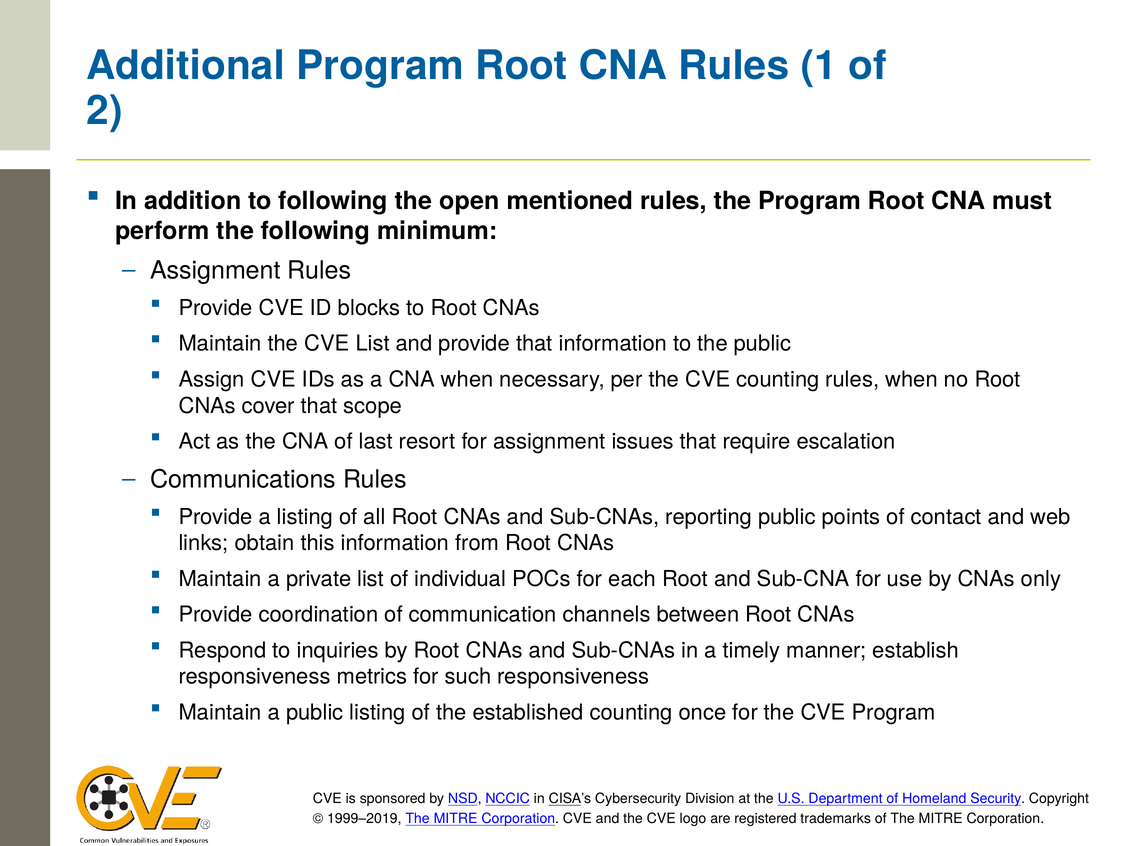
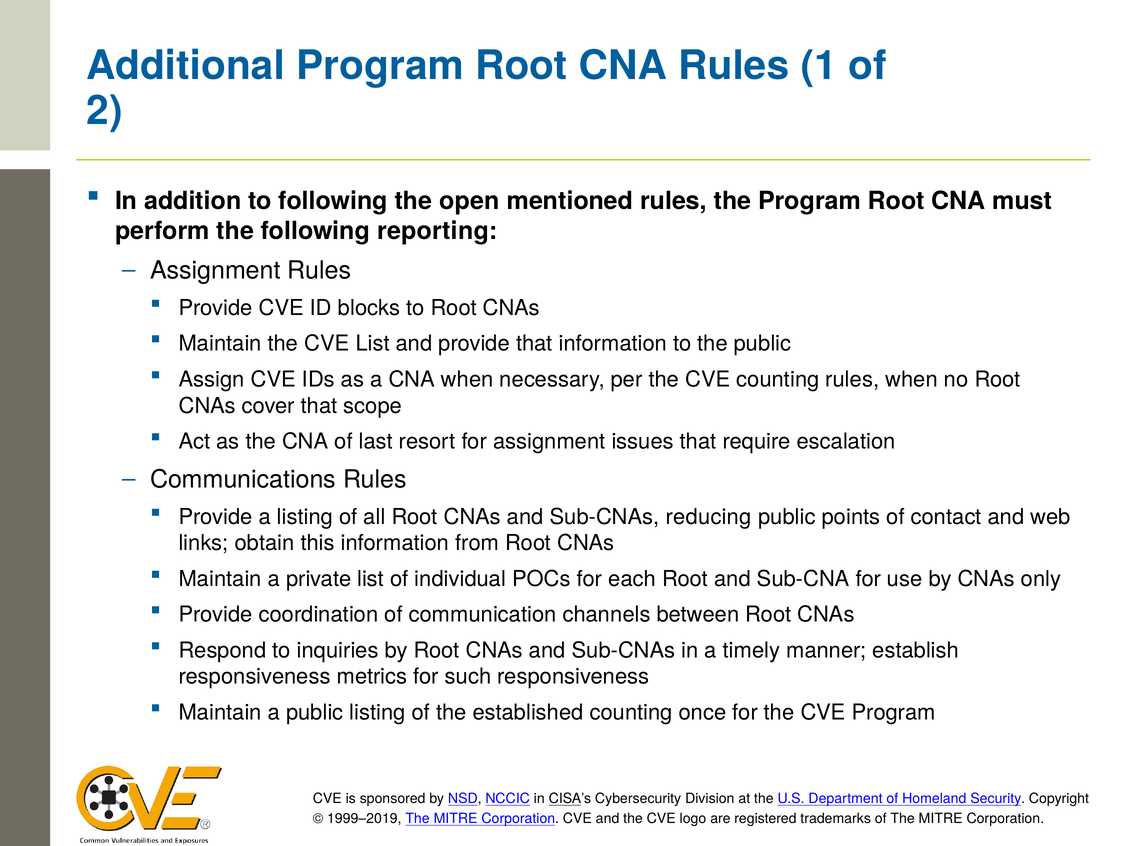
minimum: minimum -> reporting
reporting: reporting -> reducing
